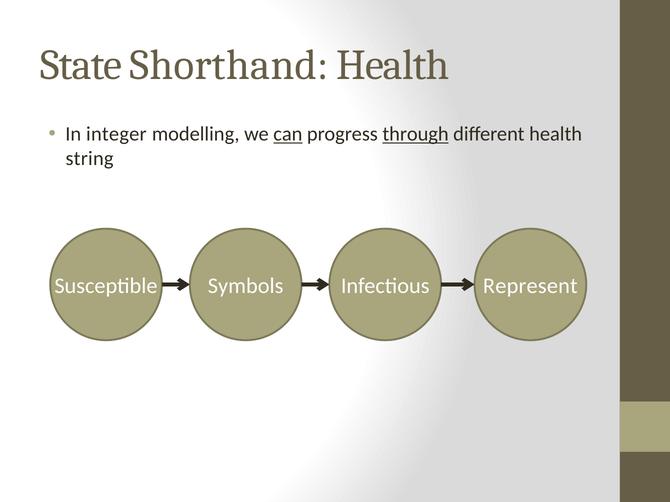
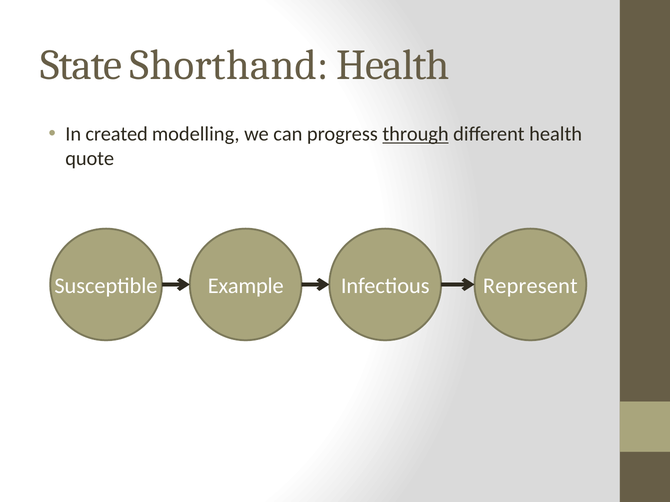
integer: integer -> created
can underline: present -> none
string: string -> quote
Symbols: Symbols -> Example
